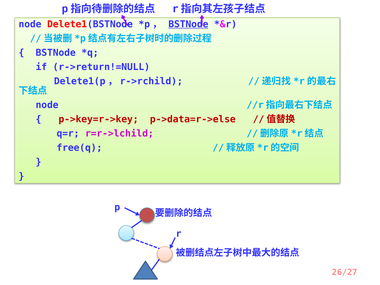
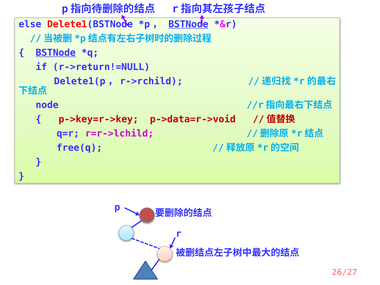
node at (30, 24): node -> else
BSTNode at (56, 53) underline: none -> present
p->data=r->else: p->data=r->else -> p->data=r->void
